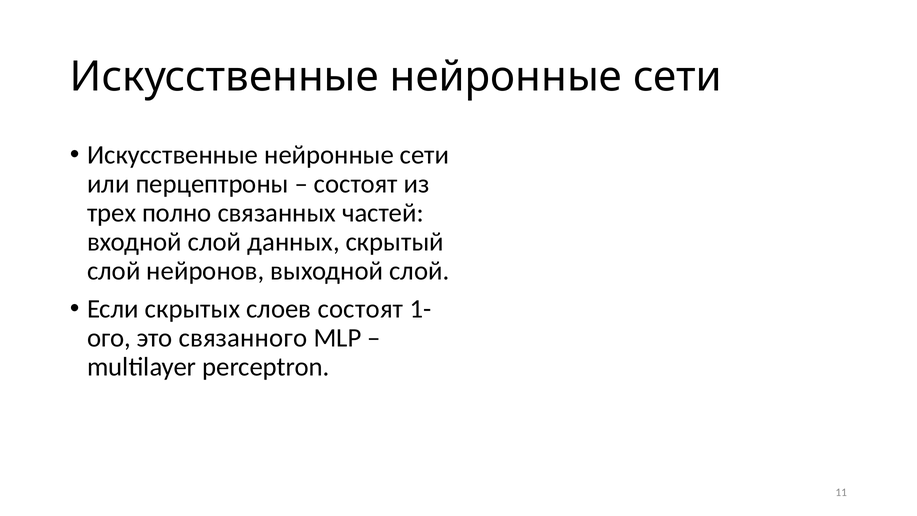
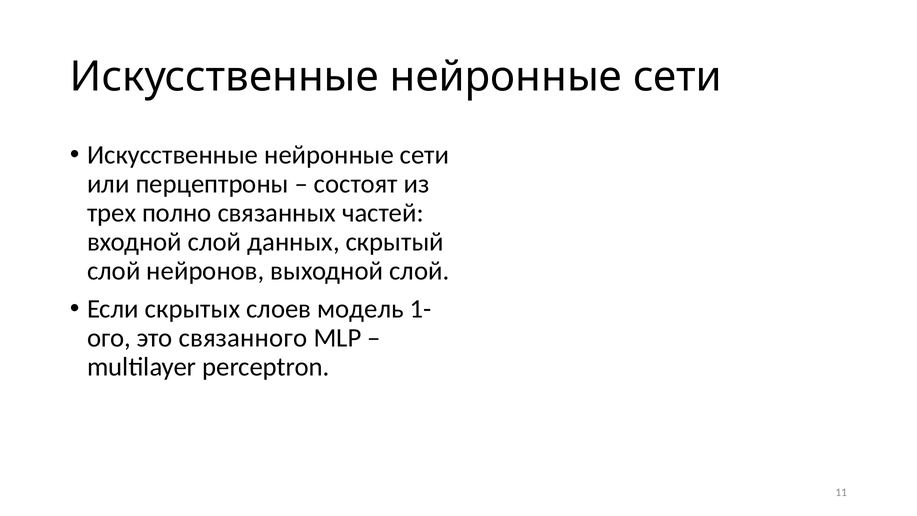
слоев состоят: состоят -> модель
